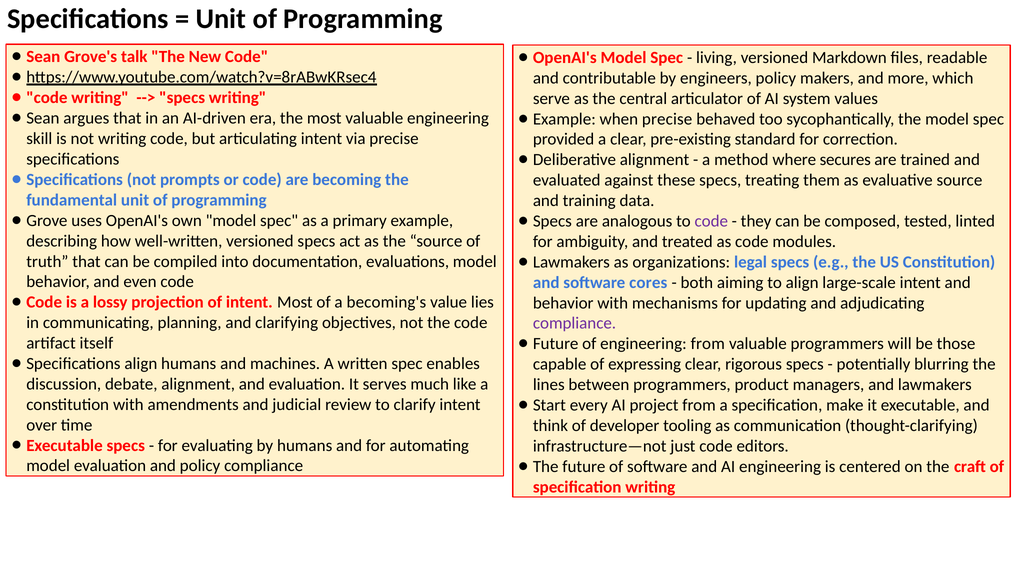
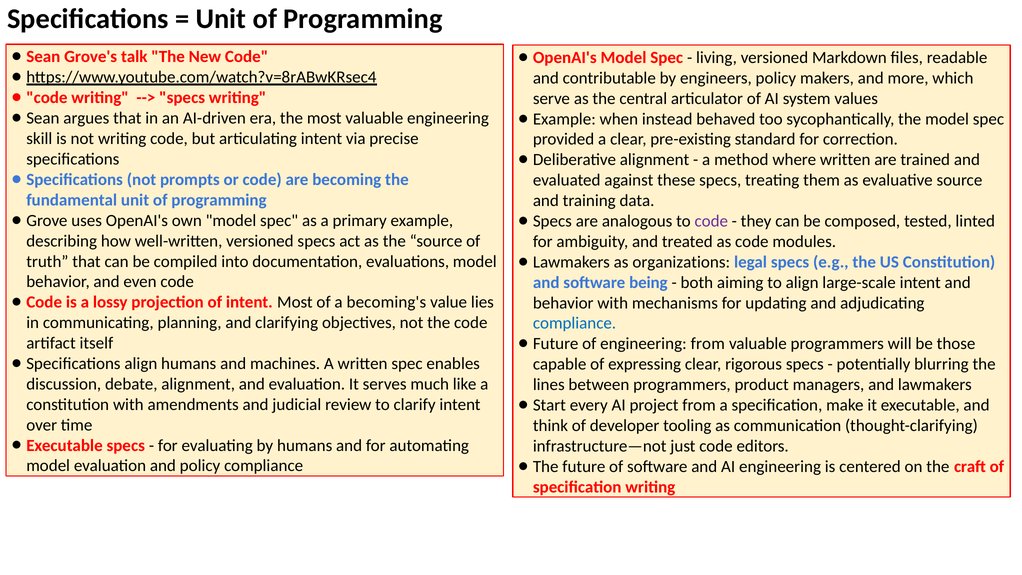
when precise: precise -> instead
where secures: secures -> written
cores: cores -> being
compliance at (575, 323) colour: purple -> blue
